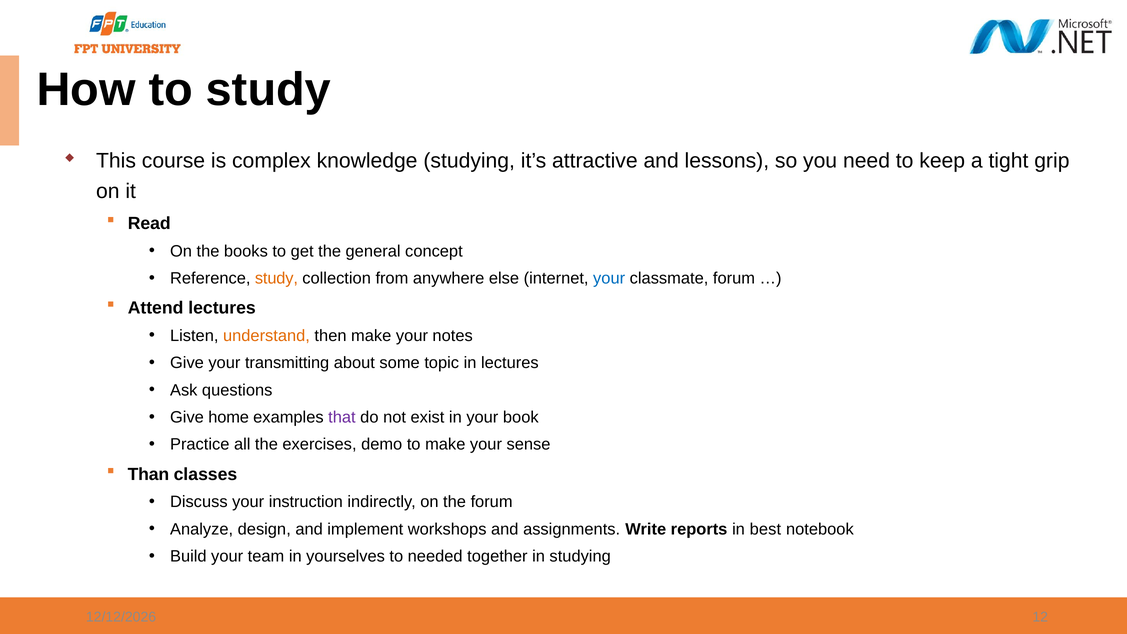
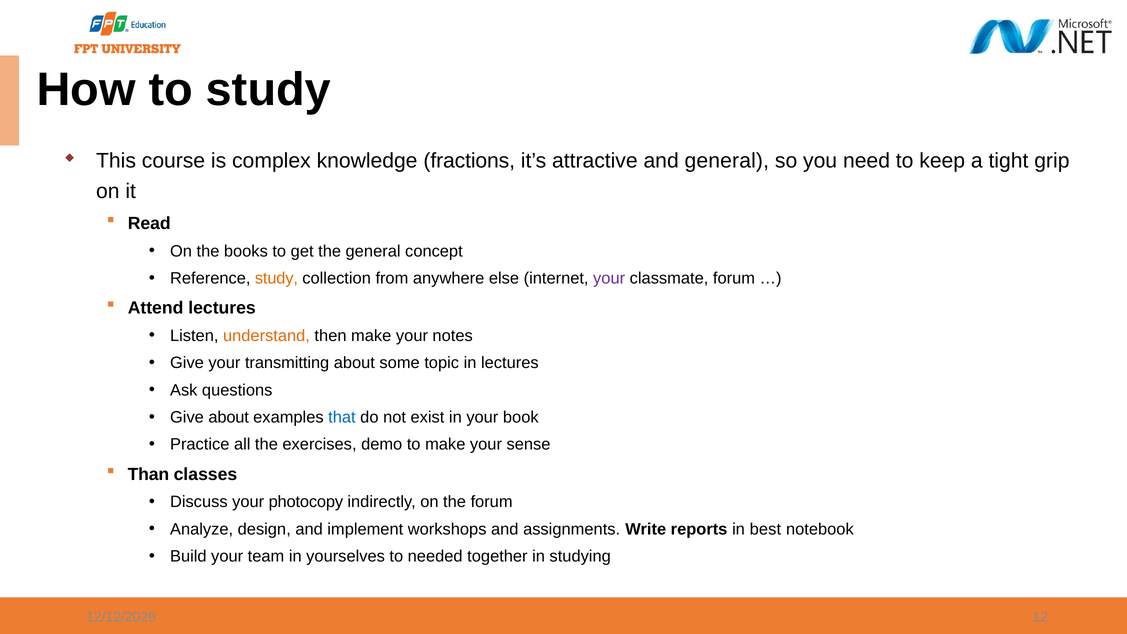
knowledge studying: studying -> fractions
and lessons: lessons -> general
your at (609, 278) colour: blue -> purple
Give home: home -> about
that colour: purple -> blue
instruction: instruction -> photocopy
